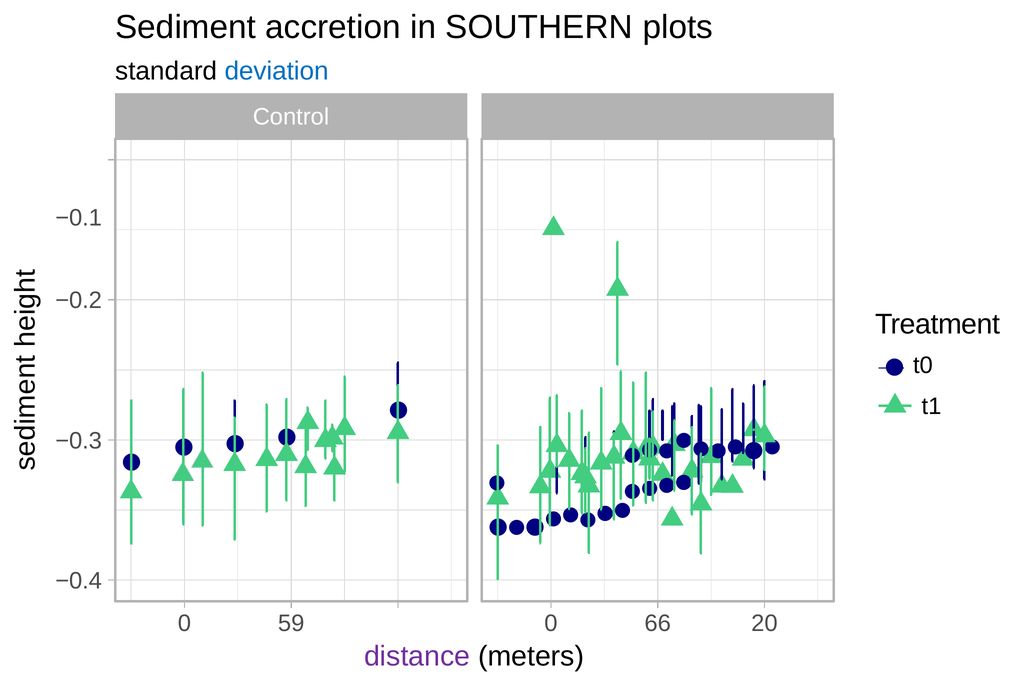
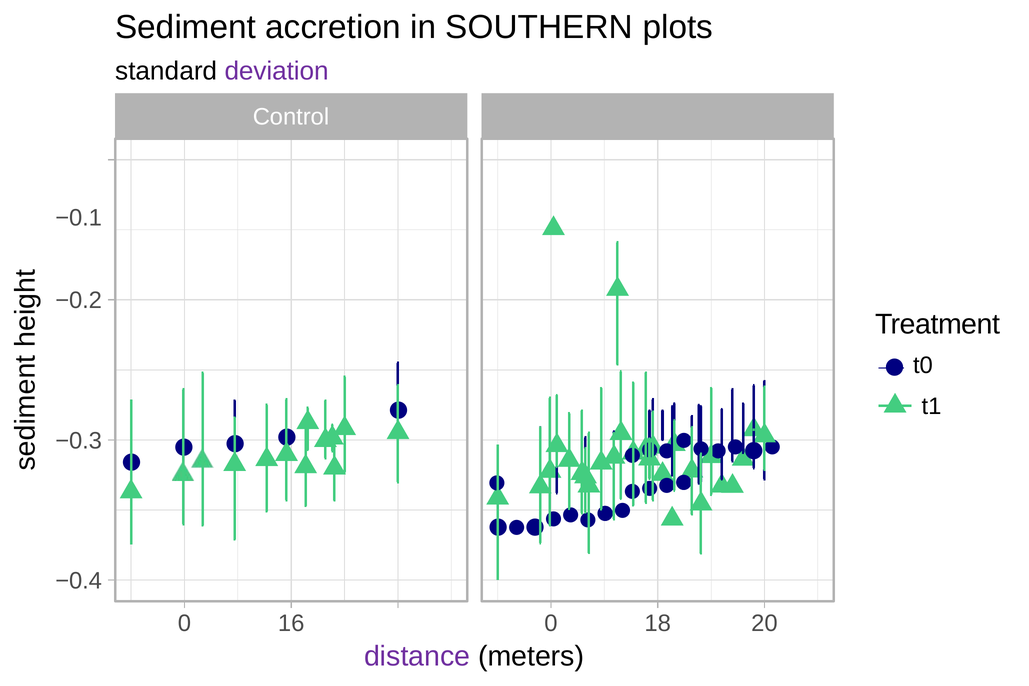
deviation colour: blue -> purple
59: 59 -> 16
66: 66 -> 18
